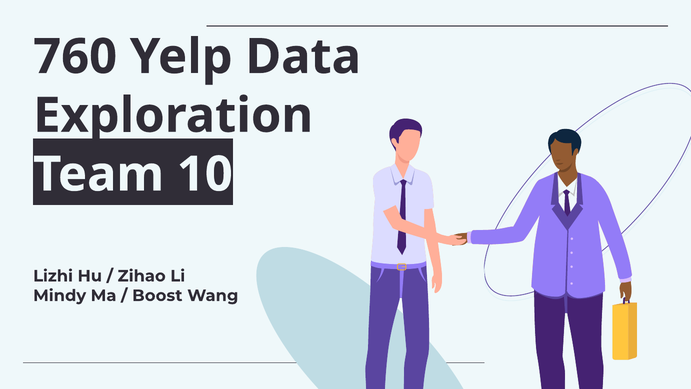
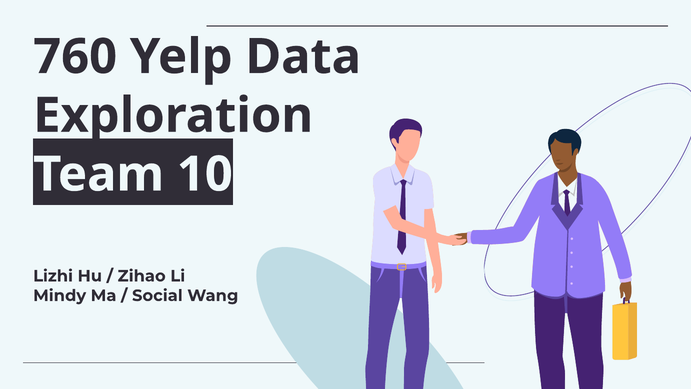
Boost: Boost -> Social
